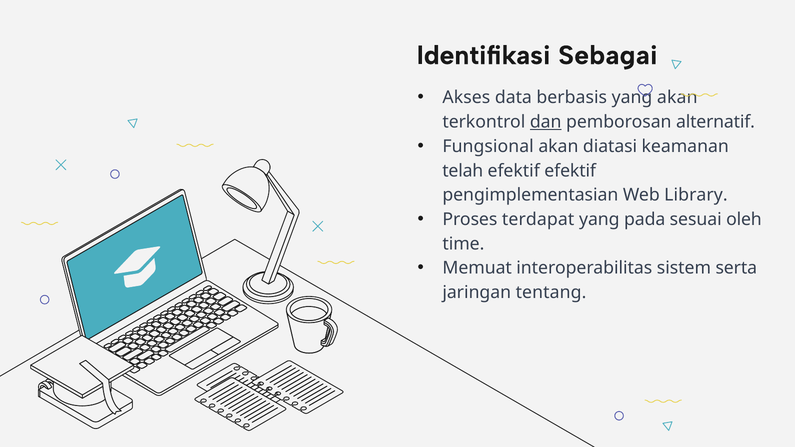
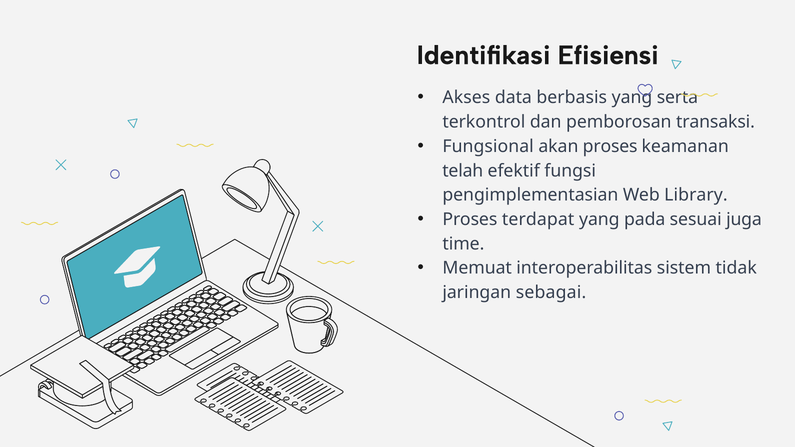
Sebagai: Sebagai -> Efisiensi
yang akan: akan -> serta
dan underline: present -> none
alternatif: alternatif -> transaksi
akan diatasi: diatasi -> proses
efektif efektif: efektif -> fungsi
oleh: oleh -> juga
serta: serta -> tidak
tentang: tentang -> sebagai
